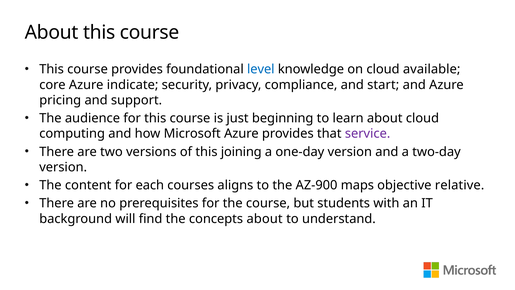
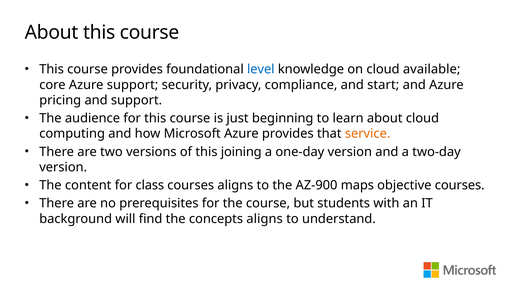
Azure indicate: indicate -> support
service colour: purple -> orange
each: each -> class
objective relative: relative -> courses
concepts about: about -> aligns
